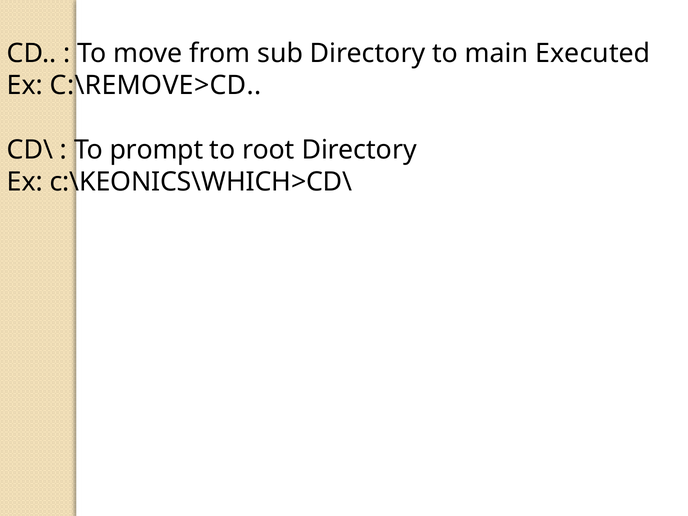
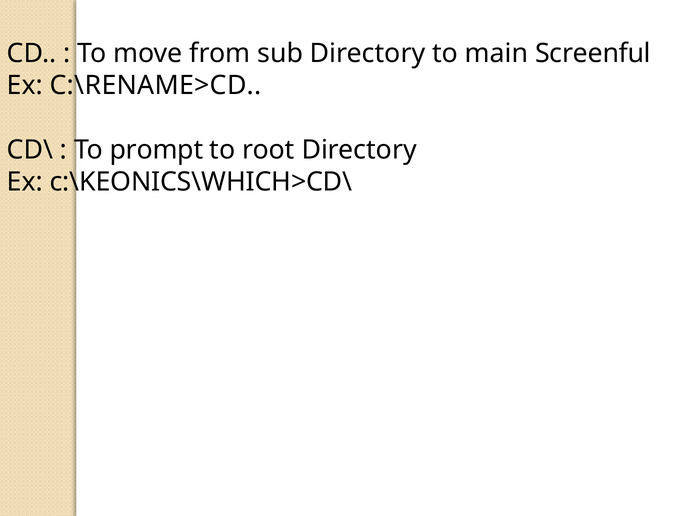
Executed: Executed -> Screenful
C:\REMOVE>CD: C:\REMOVE>CD -> C:\RENAME>CD
